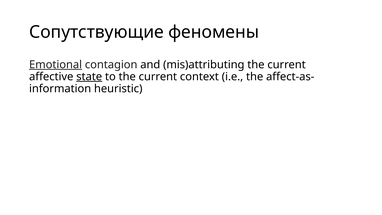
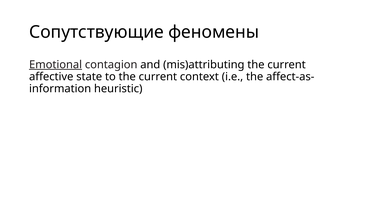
state underline: present -> none
